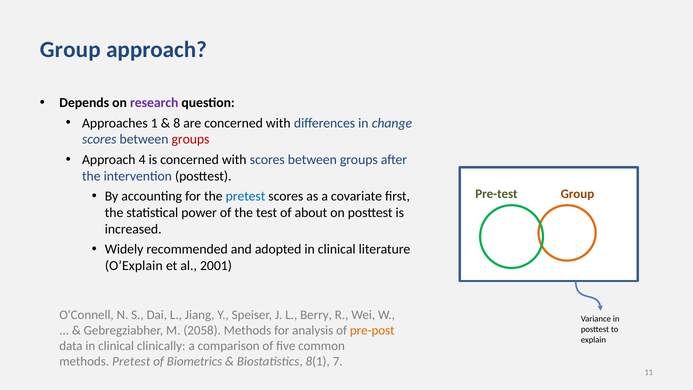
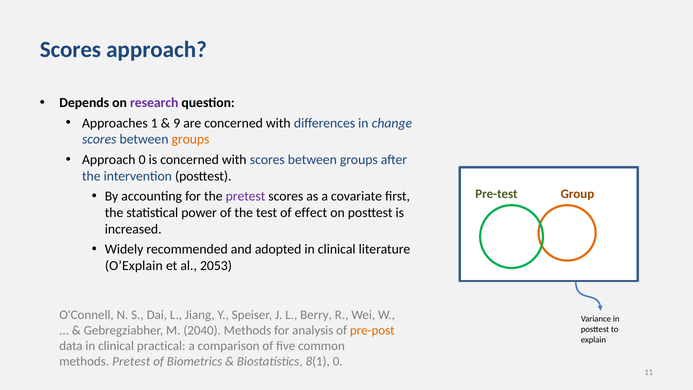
Group at (70, 50): Group -> Scores
8: 8 -> 9
groups at (191, 139) colour: red -> orange
Approach 4: 4 -> 0
pretest at (246, 196) colour: blue -> purple
about: about -> effect
2001: 2001 -> 2053
2058: 2058 -> 2040
clinically: clinically -> practical
8(1 7: 7 -> 0
